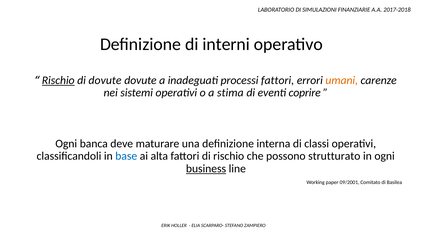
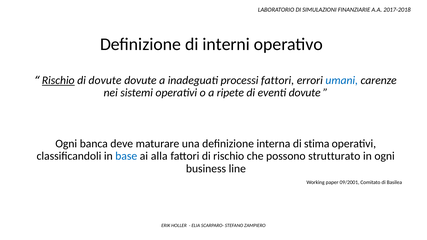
umani colour: orange -> blue
stima: stima -> ripete
eventi coprire: coprire -> dovute
classi: classi -> stima
alta: alta -> alla
business underline: present -> none
